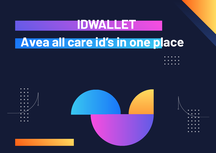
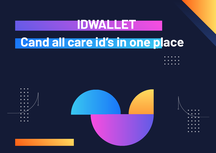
Avea: Avea -> Cand
